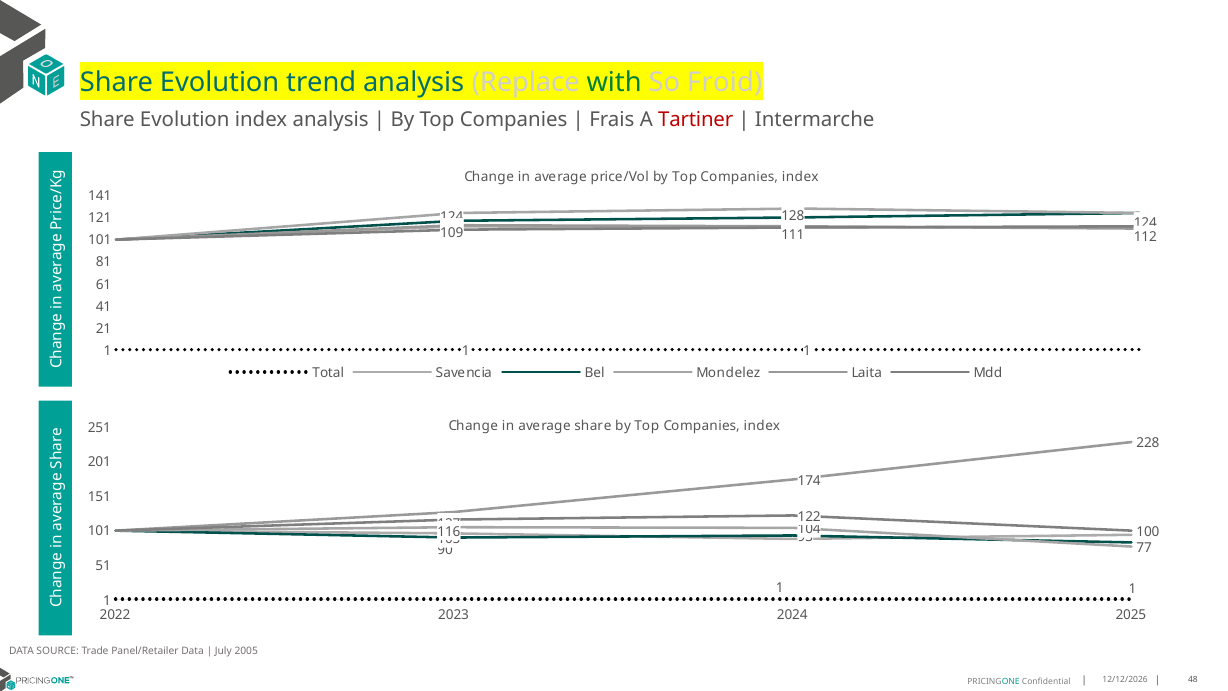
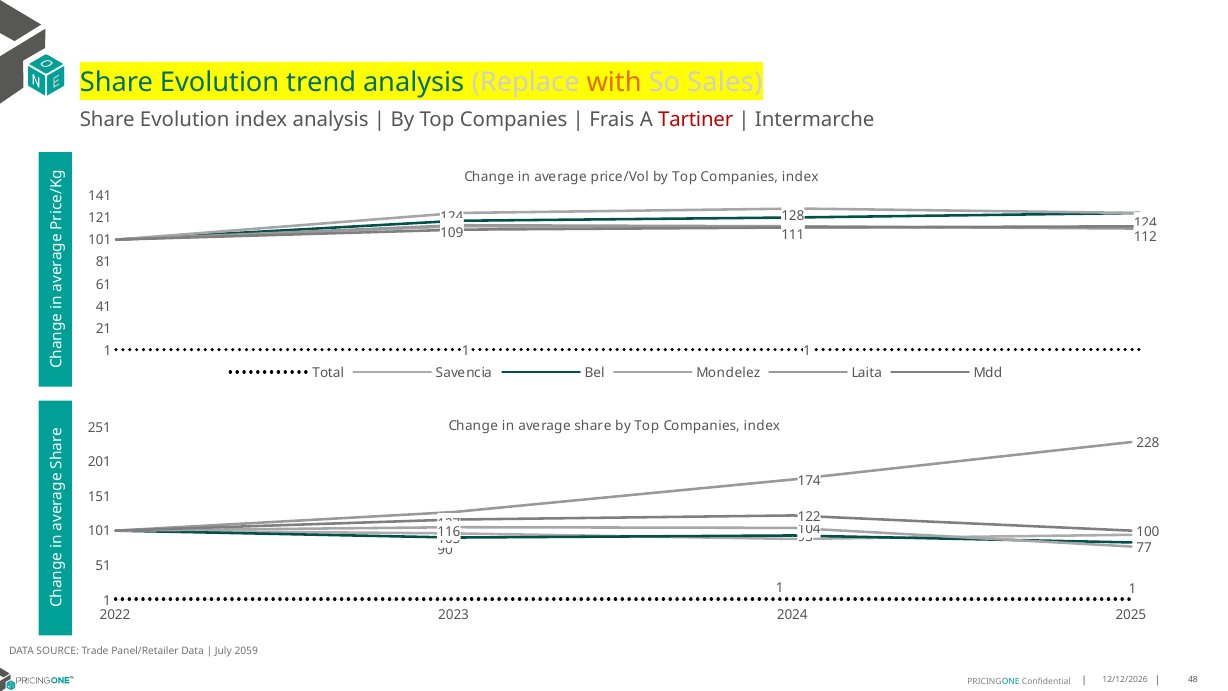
with colour: green -> orange
Froid: Froid -> Sales
2005: 2005 -> 2059
